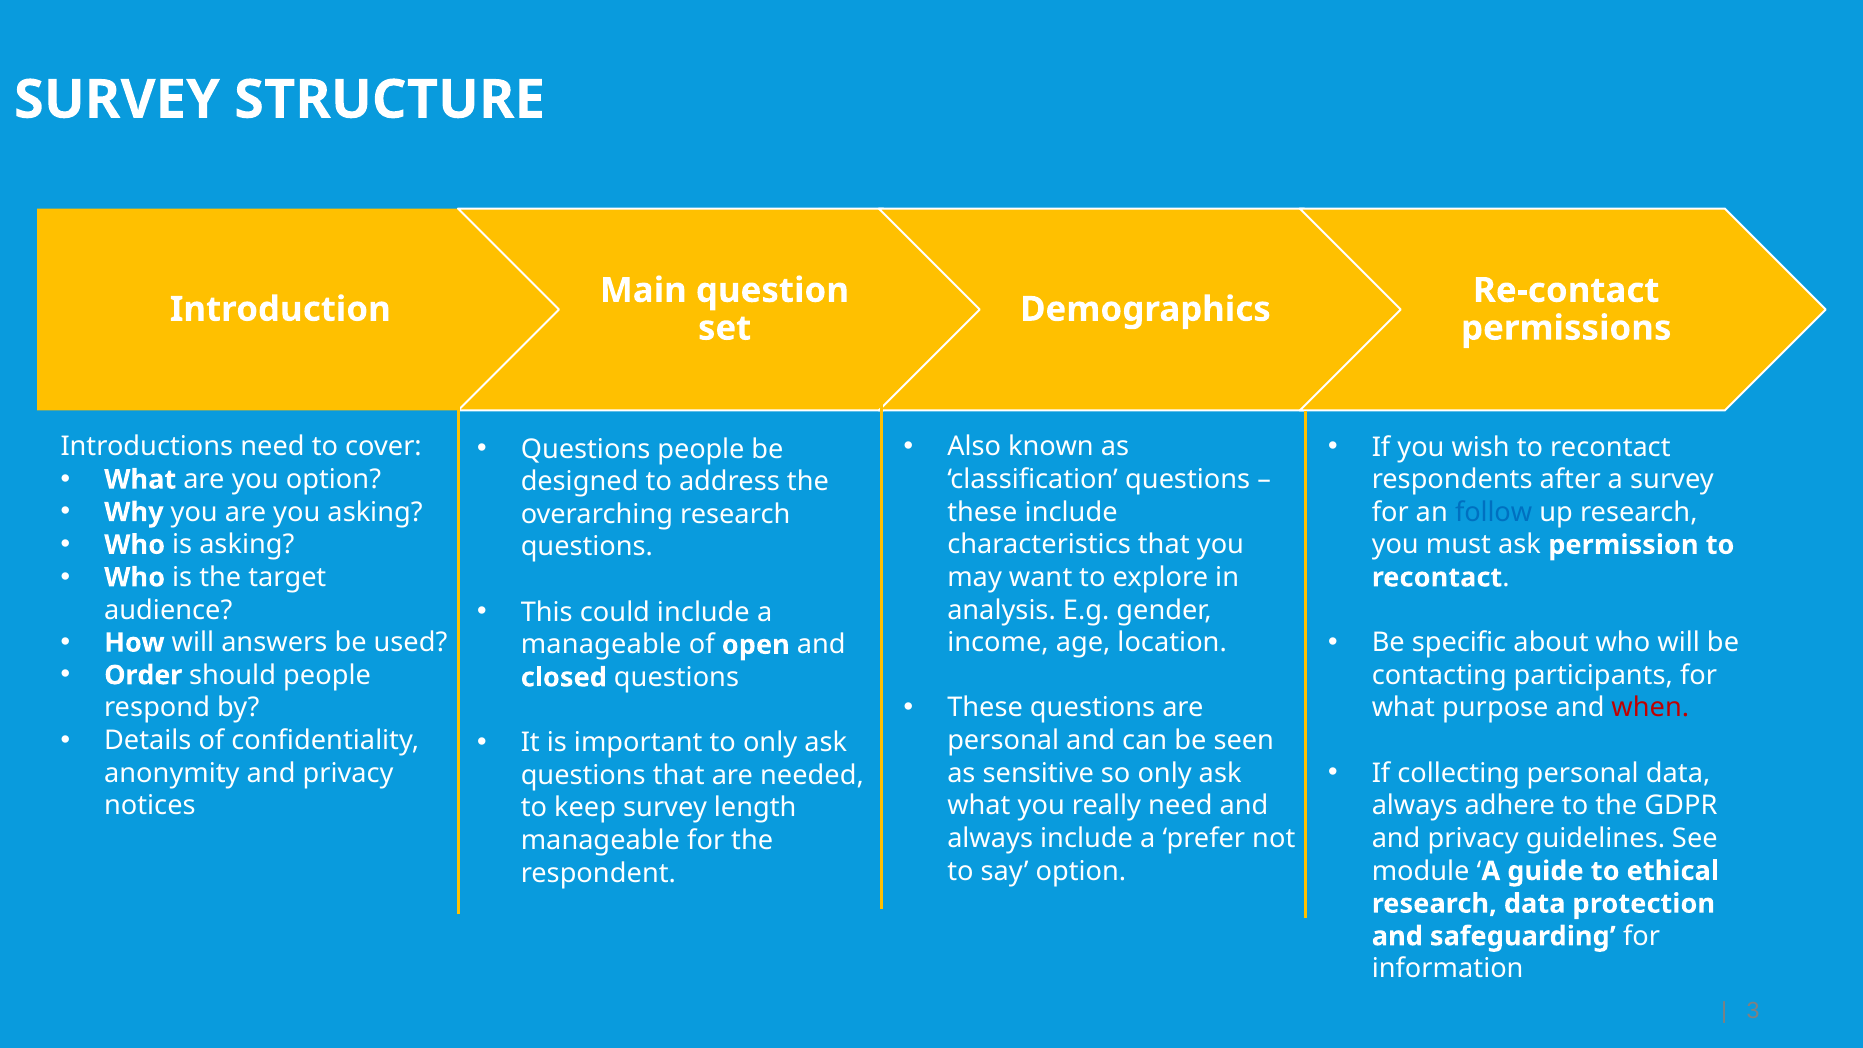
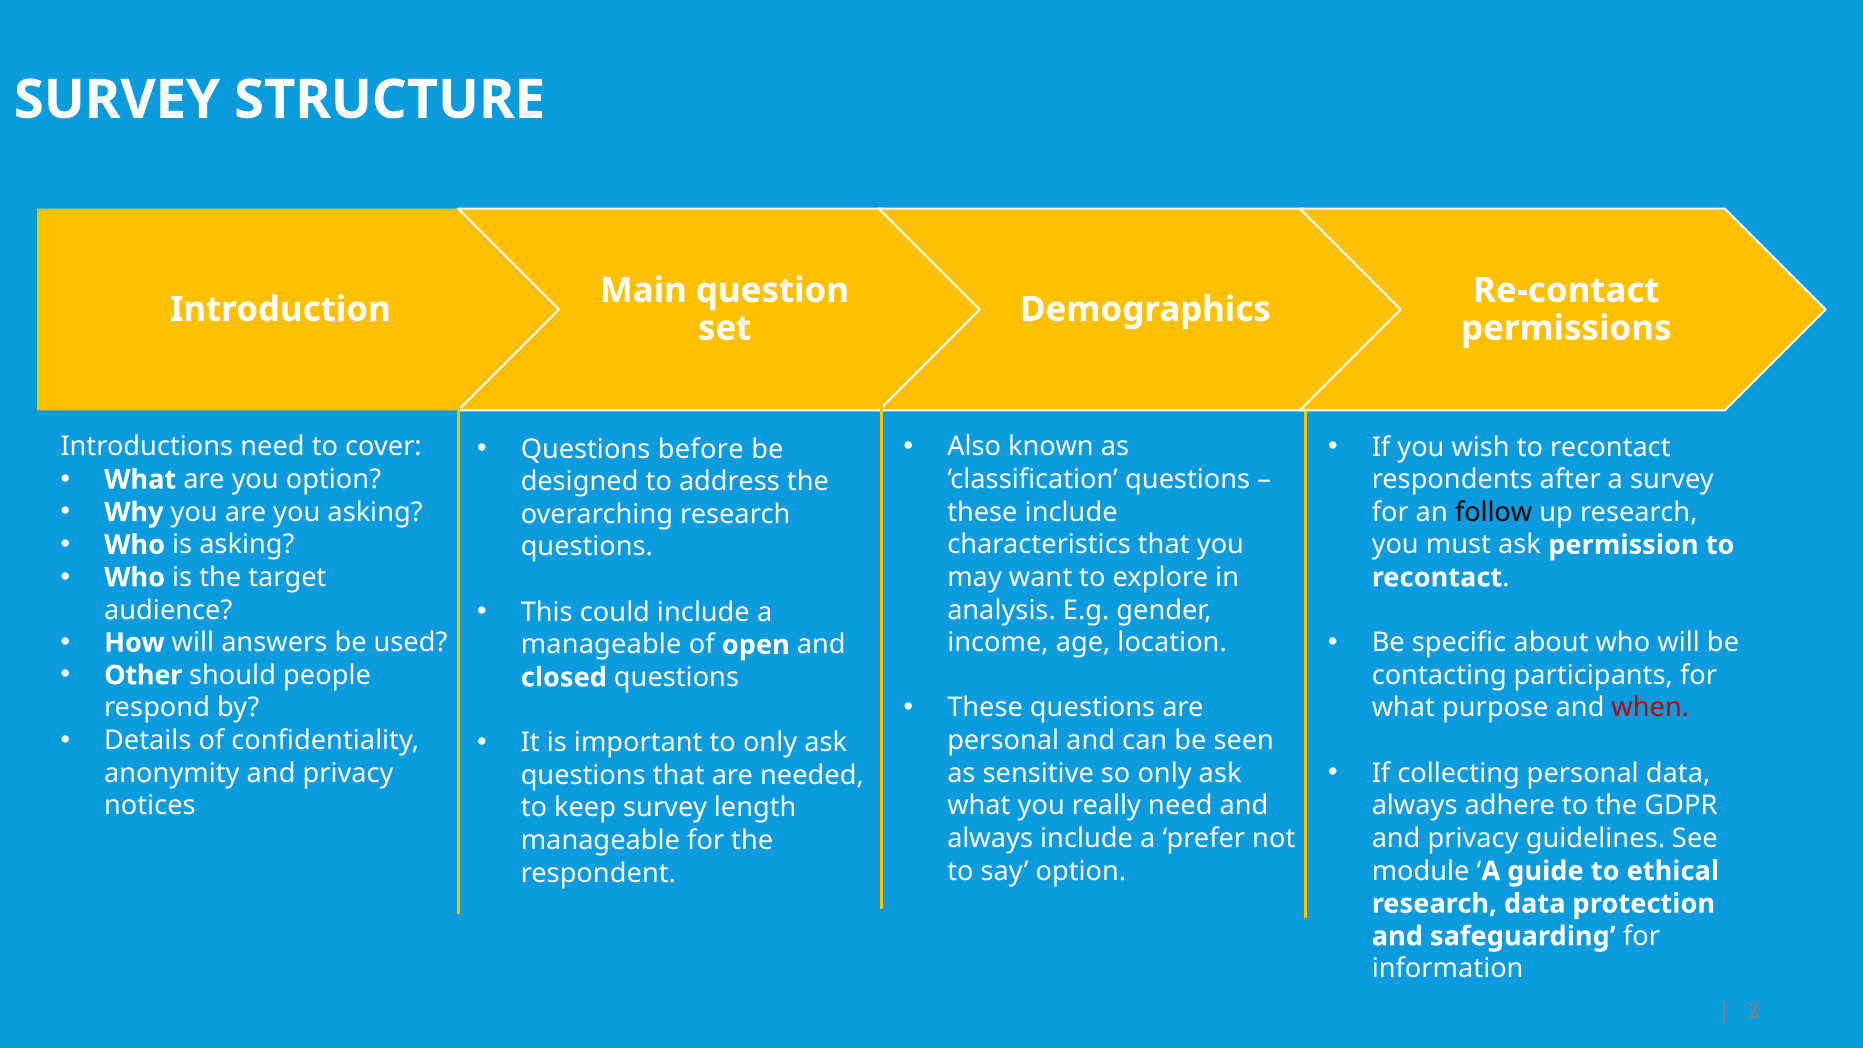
Questions people: people -> before
follow colour: blue -> black
Order: Order -> Other
